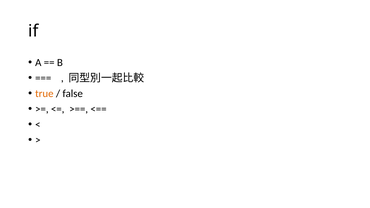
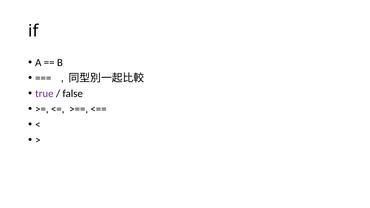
true colour: orange -> purple
